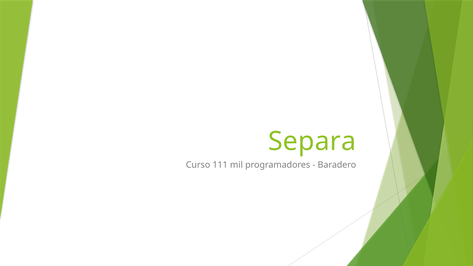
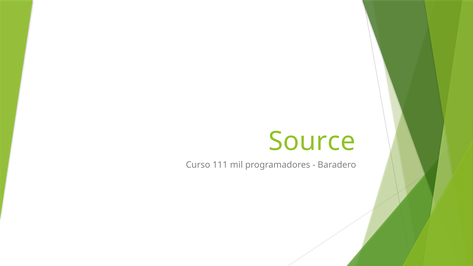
Separa: Separa -> Source
